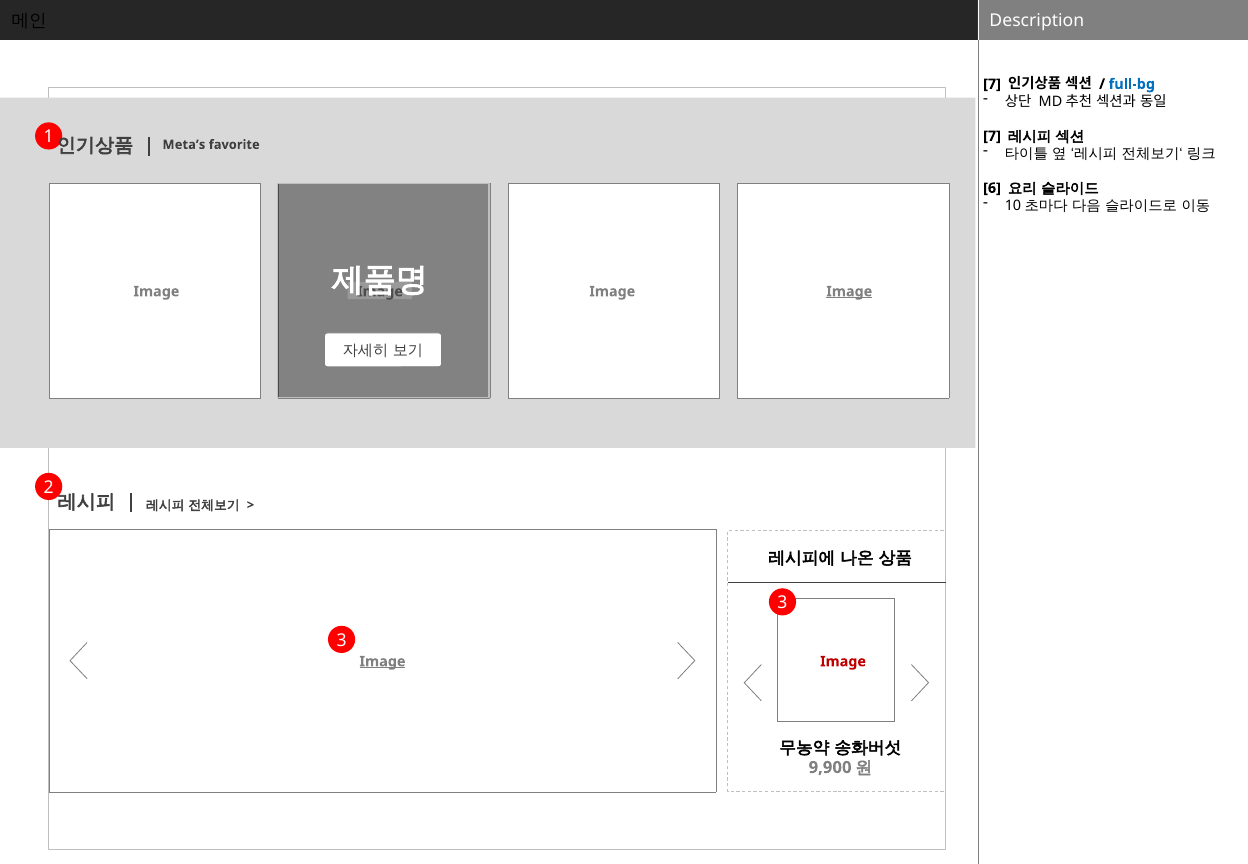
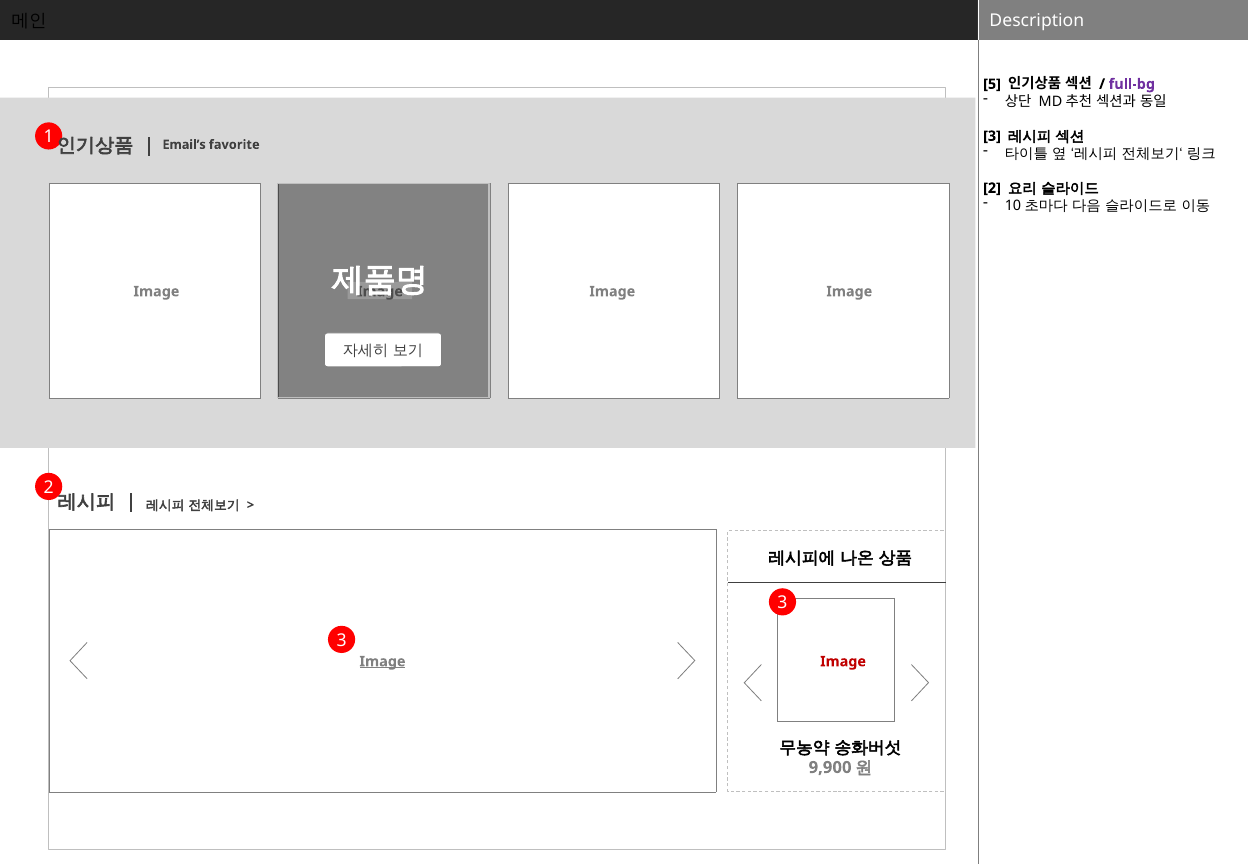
7 at (992, 84): 7 -> 5
full-bg colour: blue -> purple
7 at (992, 136): 7 -> 3
Meta’s: Meta’s -> Email’s
6 at (992, 188): 6 -> 2
Image at (849, 291) underline: present -> none
